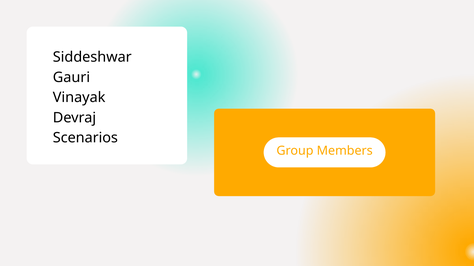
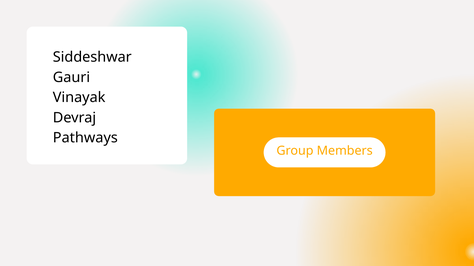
Scenarios: Scenarios -> Pathways
